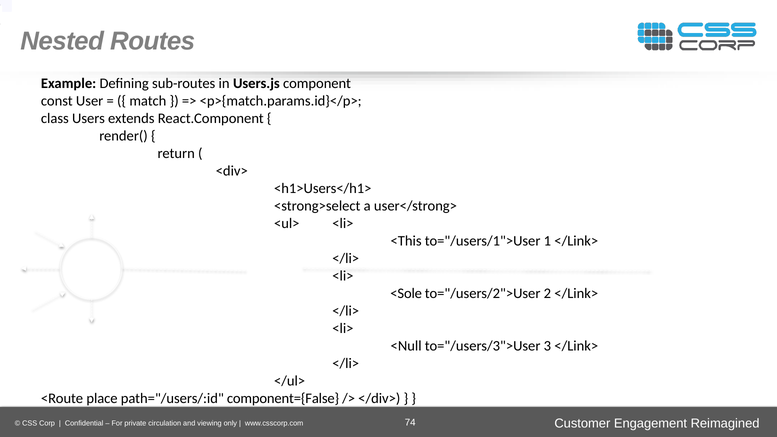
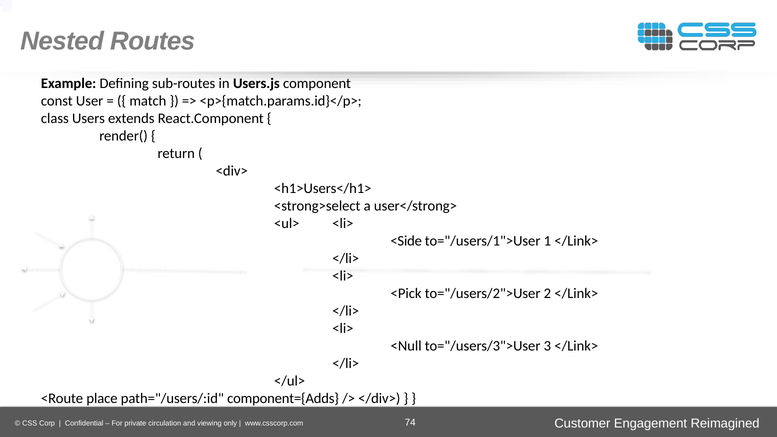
<This: <This -> <Side
<Sole: <Sole -> <Pick
component={False: component={False -> component={Adds
